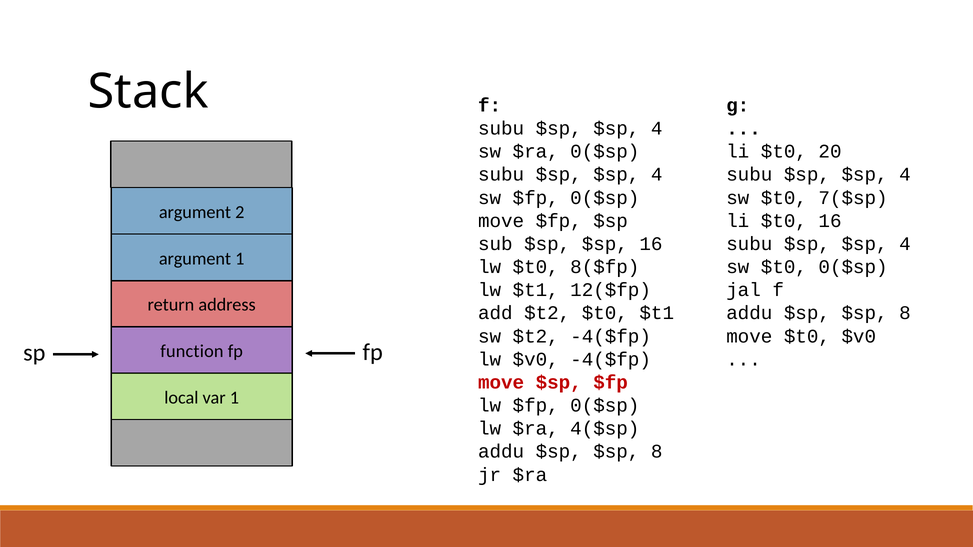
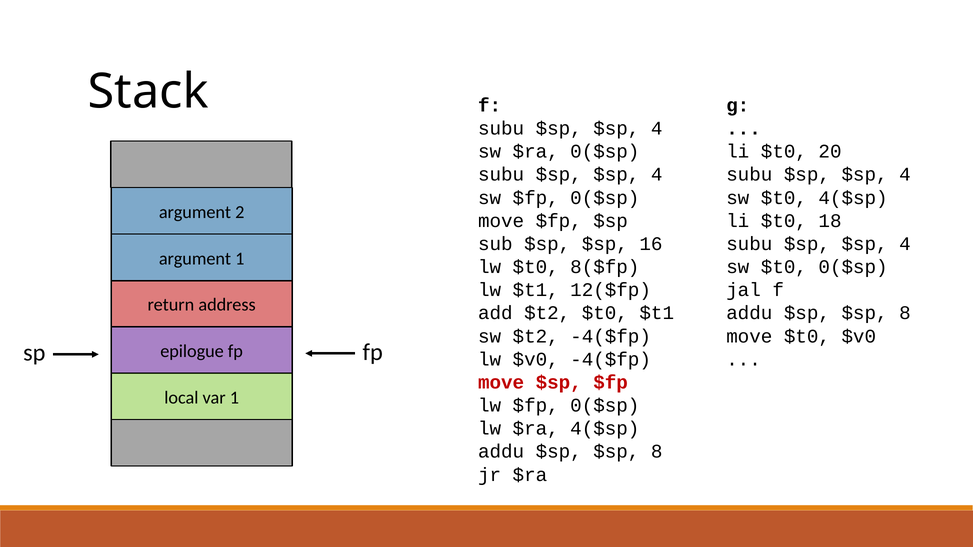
$t0 7($sp: 7($sp -> 4($sp
$t0 16: 16 -> 18
function: function -> epilogue
